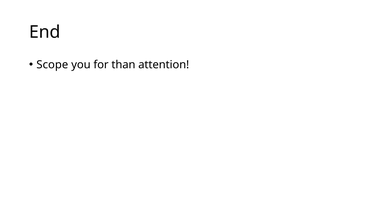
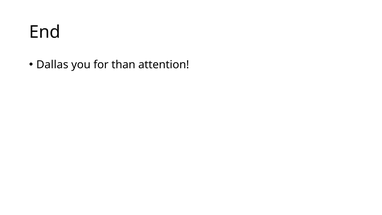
Scope: Scope -> Dallas
